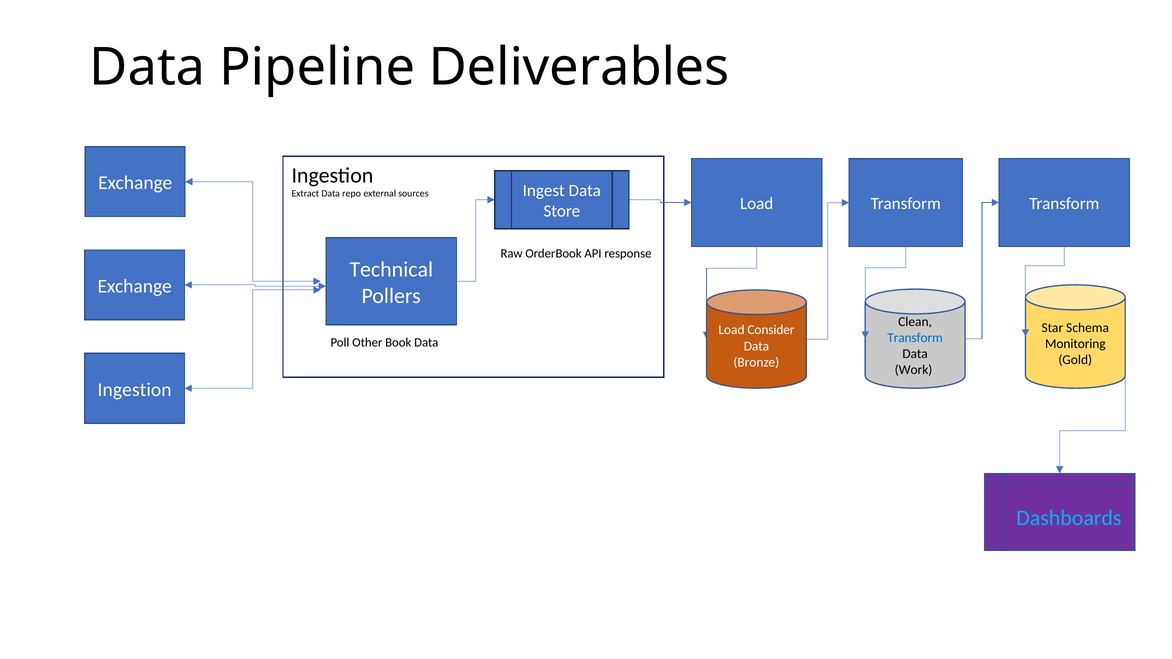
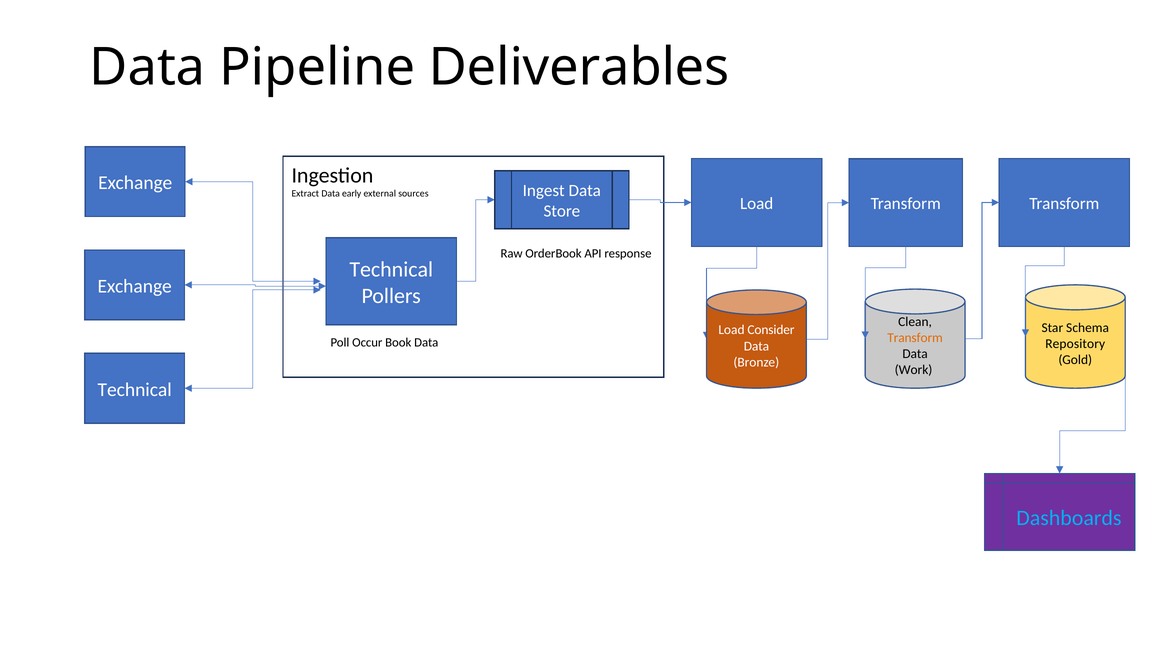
repo: repo -> early
Transform at (915, 338) colour: blue -> orange
Other: Other -> Occur
Monitoring: Monitoring -> Repository
Ingestion at (135, 390): Ingestion -> Technical
